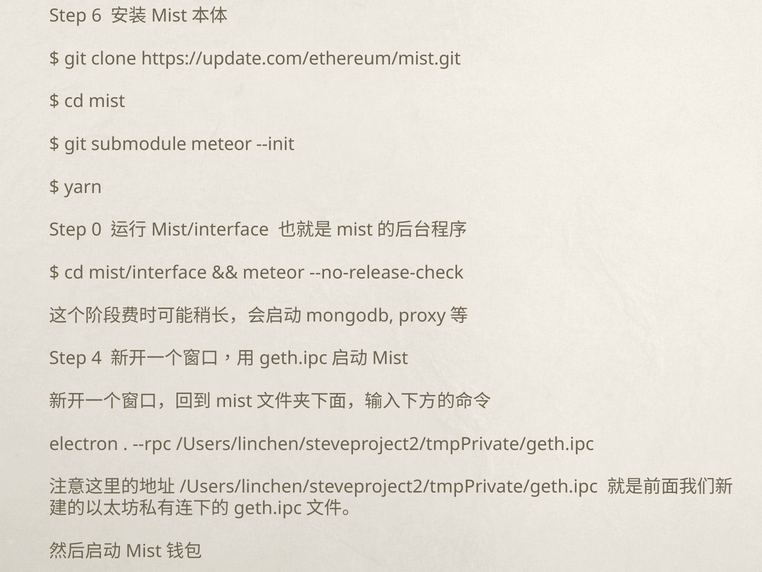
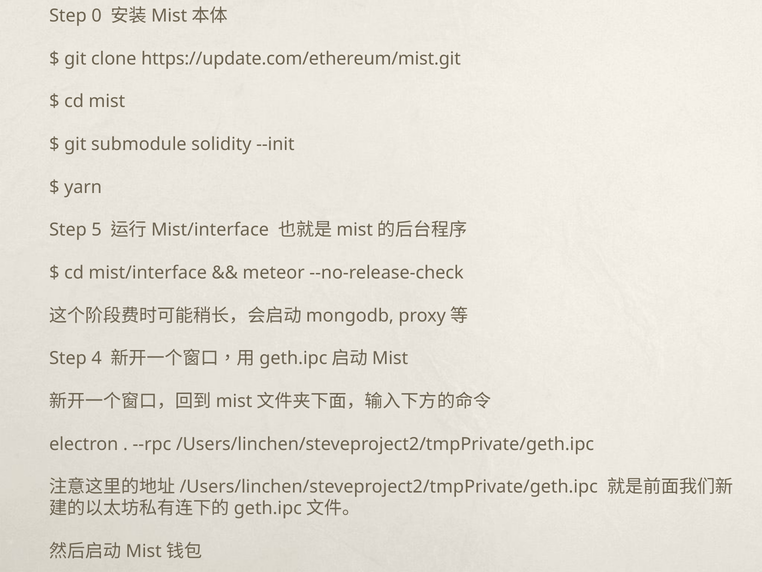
6: 6 -> 0
submodule meteor: meteor -> solidity
0: 0 -> 5
